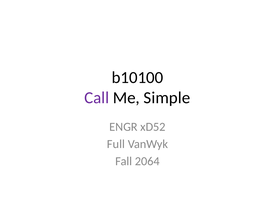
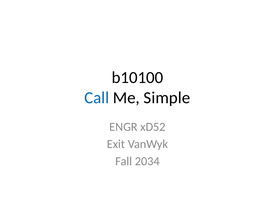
Call colour: purple -> blue
Full: Full -> Exit
2064: 2064 -> 2034
